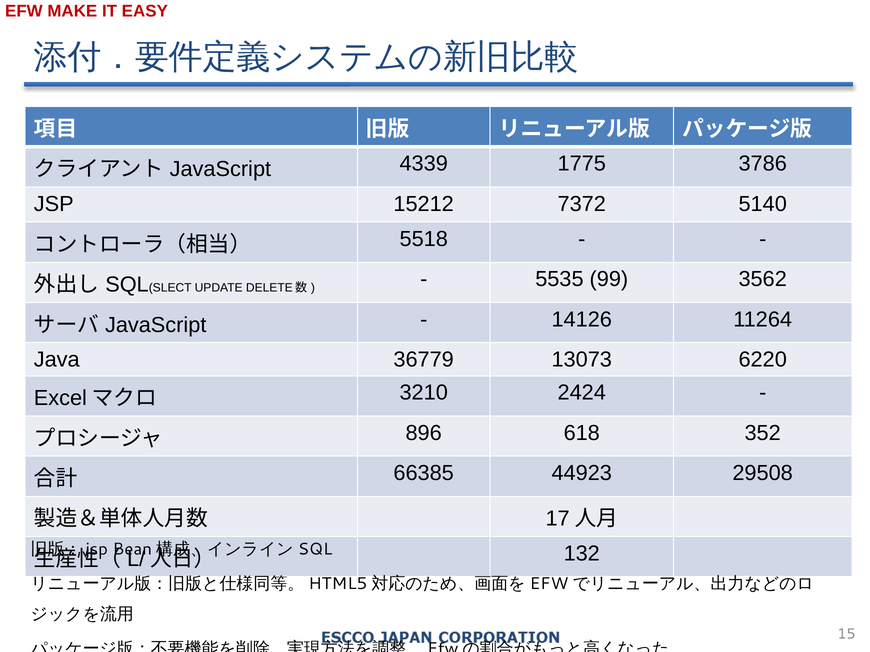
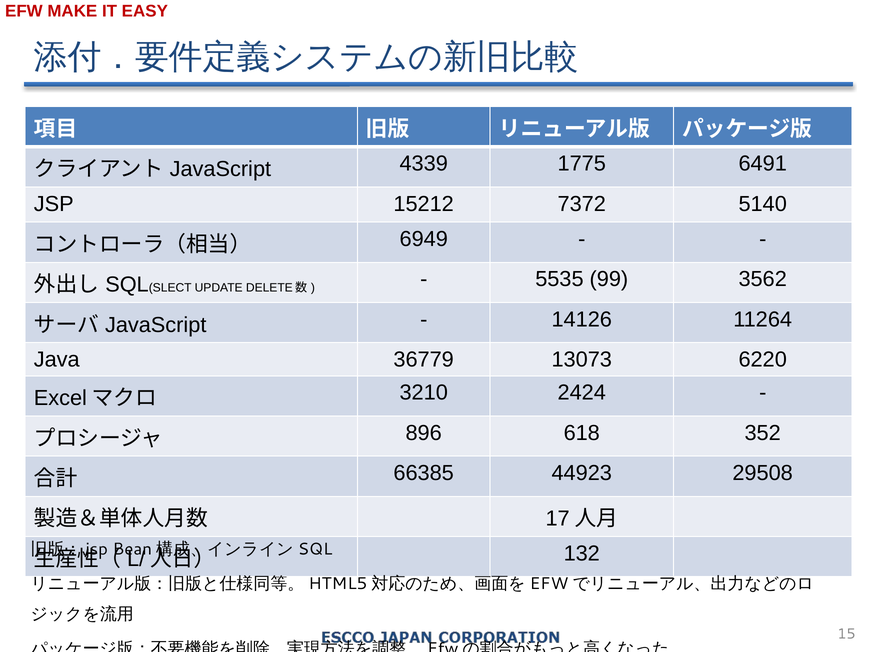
3786: 3786 -> 6491
5518: 5518 -> 6949
